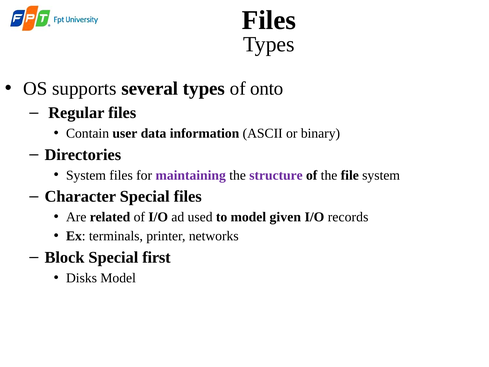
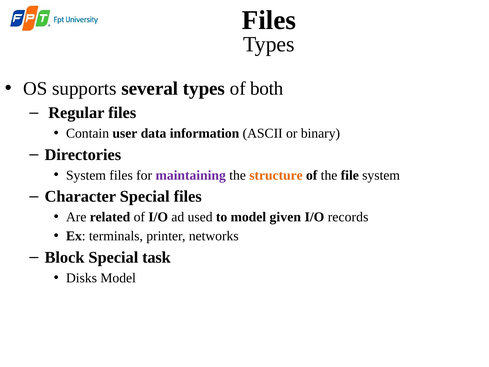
onto: onto -> both
structure colour: purple -> orange
first: first -> task
